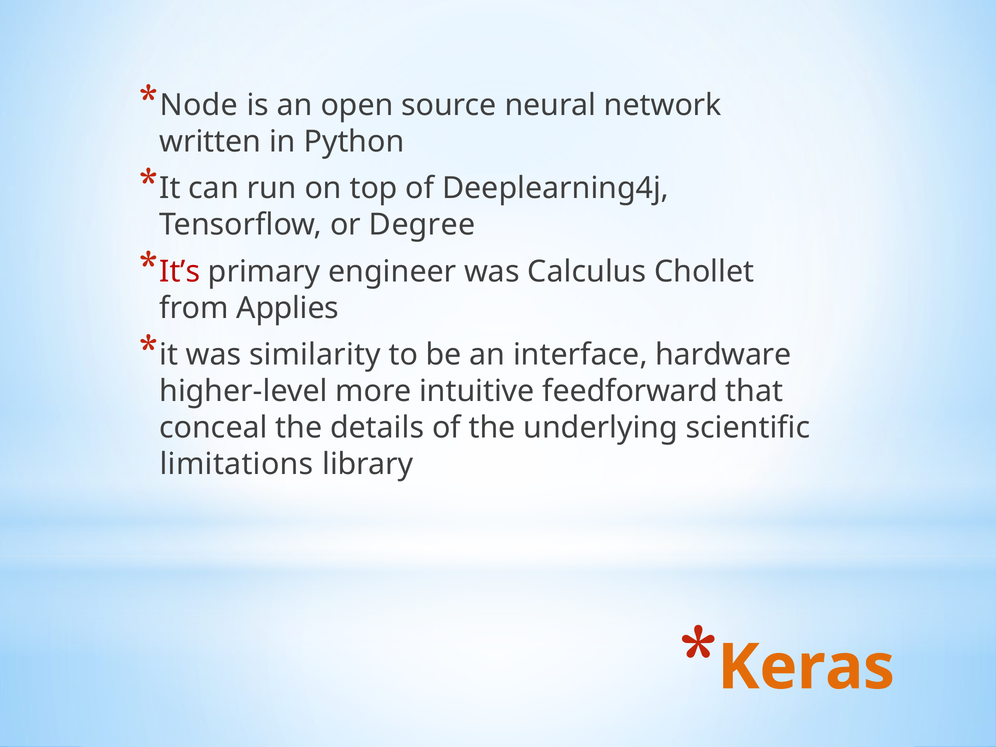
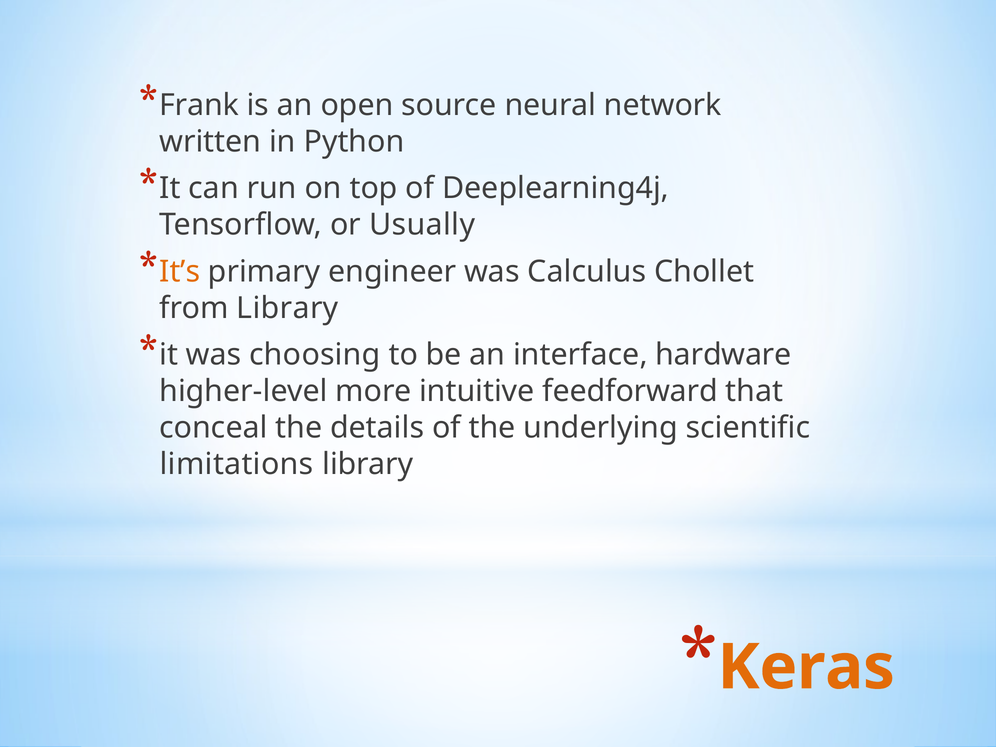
Node: Node -> Frank
Degree: Degree -> Usually
It’s colour: red -> orange
from Applies: Applies -> Library
similarity: similarity -> choosing
